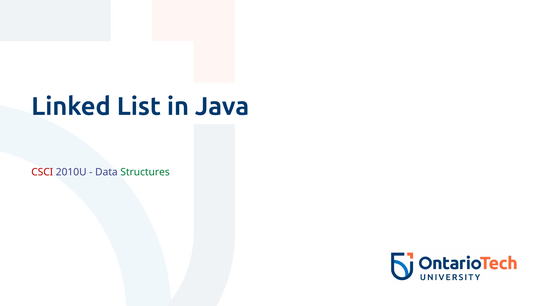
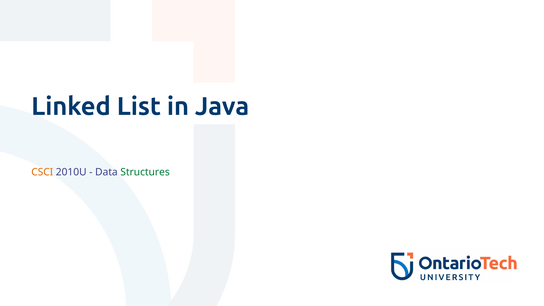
CSCI colour: red -> orange
